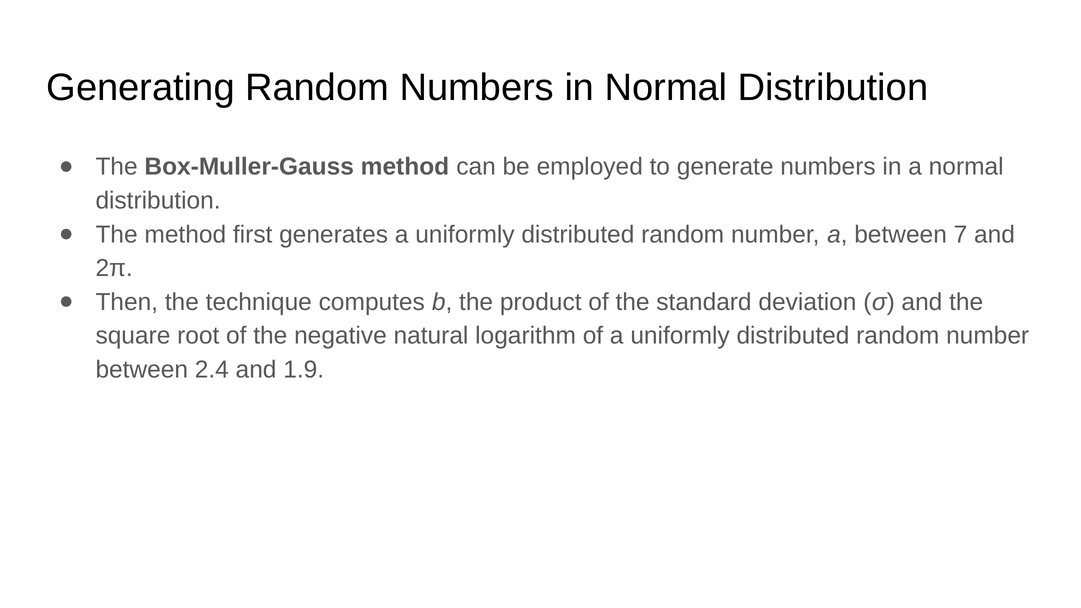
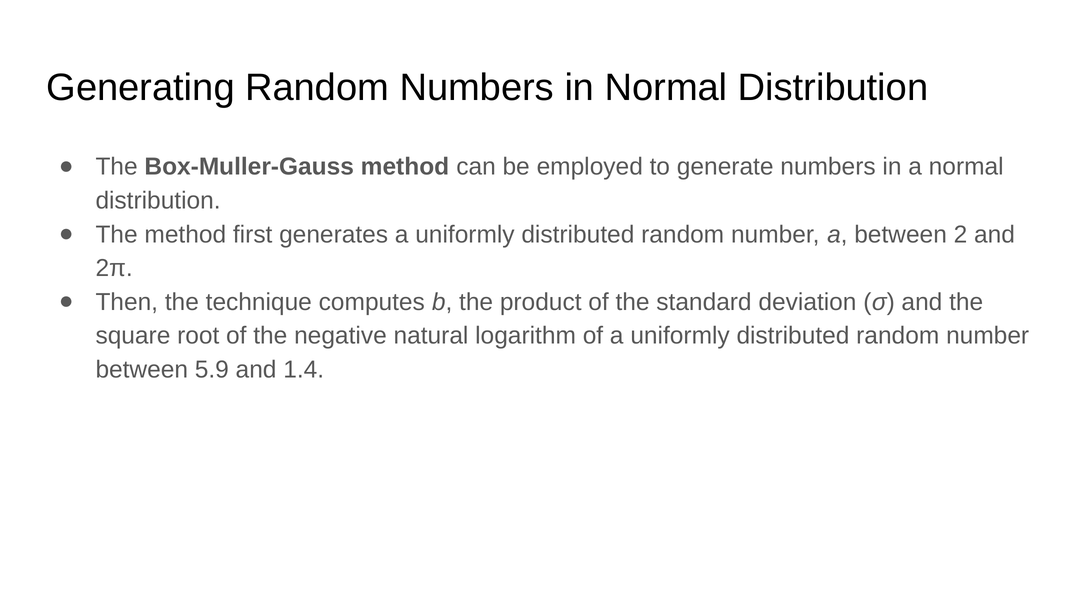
7: 7 -> 2
2.4: 2.4 -> 5.9
1.9: 1.9 -> 1.4
